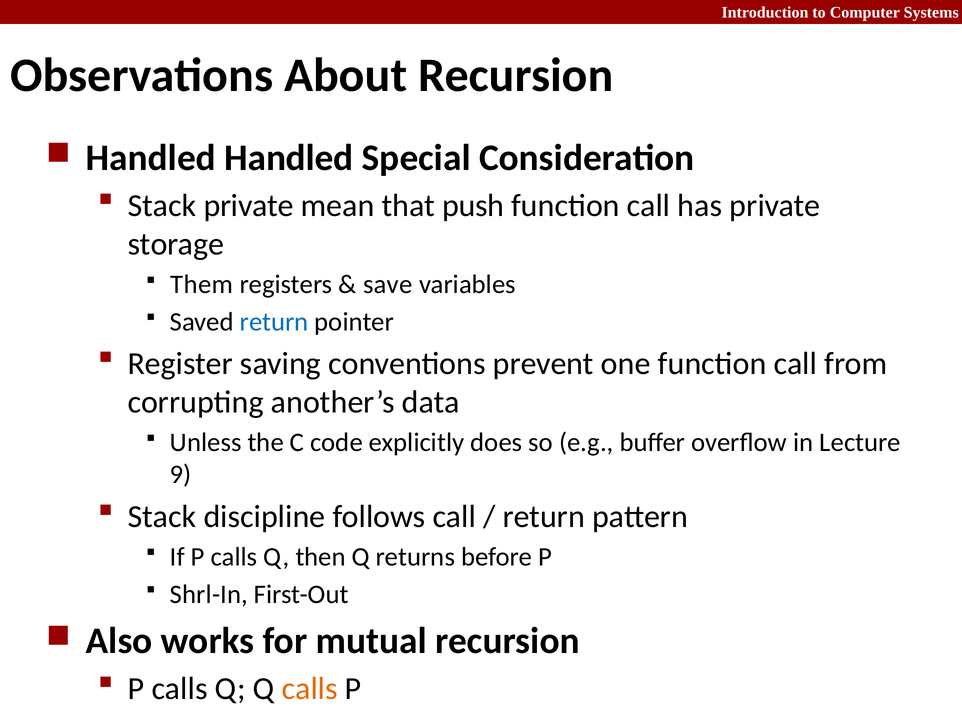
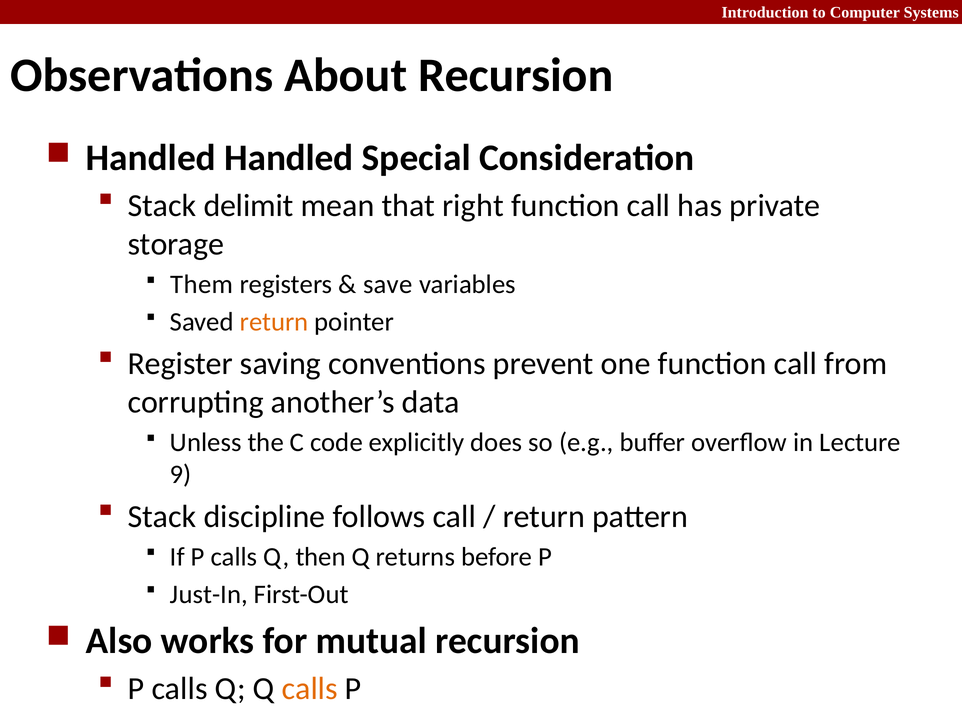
Stack private: private -> delimit
push: push -> right
return at (274, 322) colour: blue -> orange
Shrl-In: Shrl-In -> Just-In
